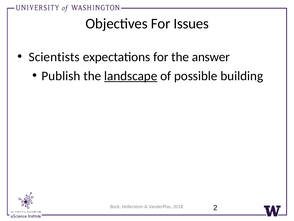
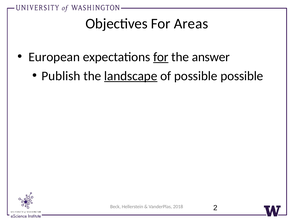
Issues: Issues -> Areas
Scientists: Scientists -> European
for at (161, 57) underline: none -> present
possible building: building -> possible
